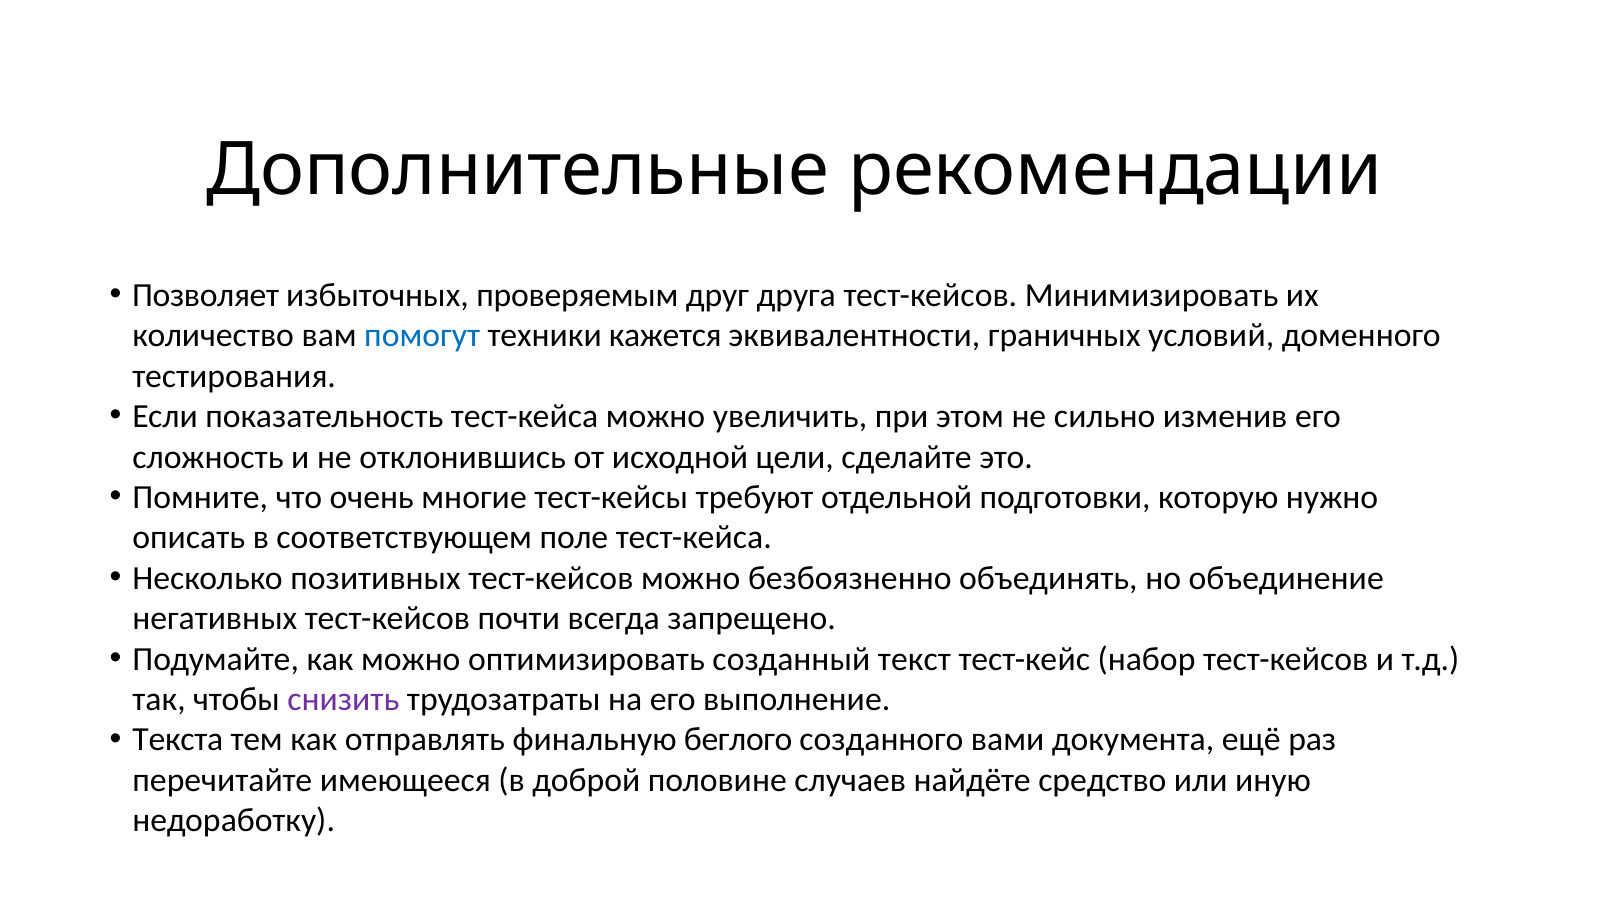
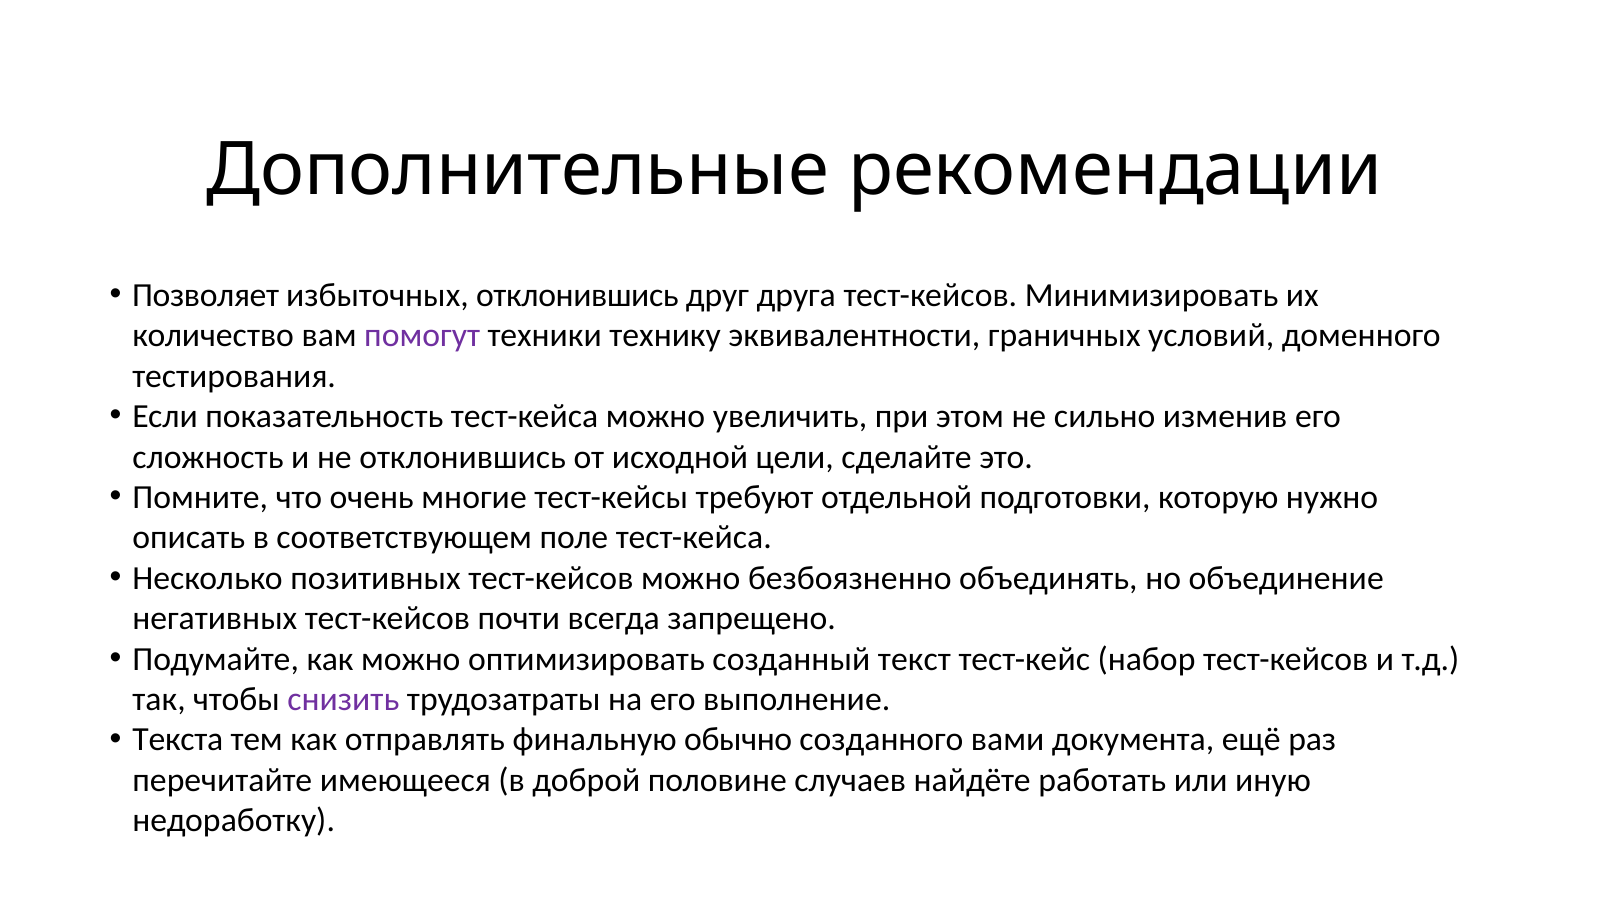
избыточных проверяемым: проверяемым -> отклонившись
помогут colour: blue -> purple
кажется: кажется -> технику
беглого: беглого -> обычно
средство: средство -> работать
